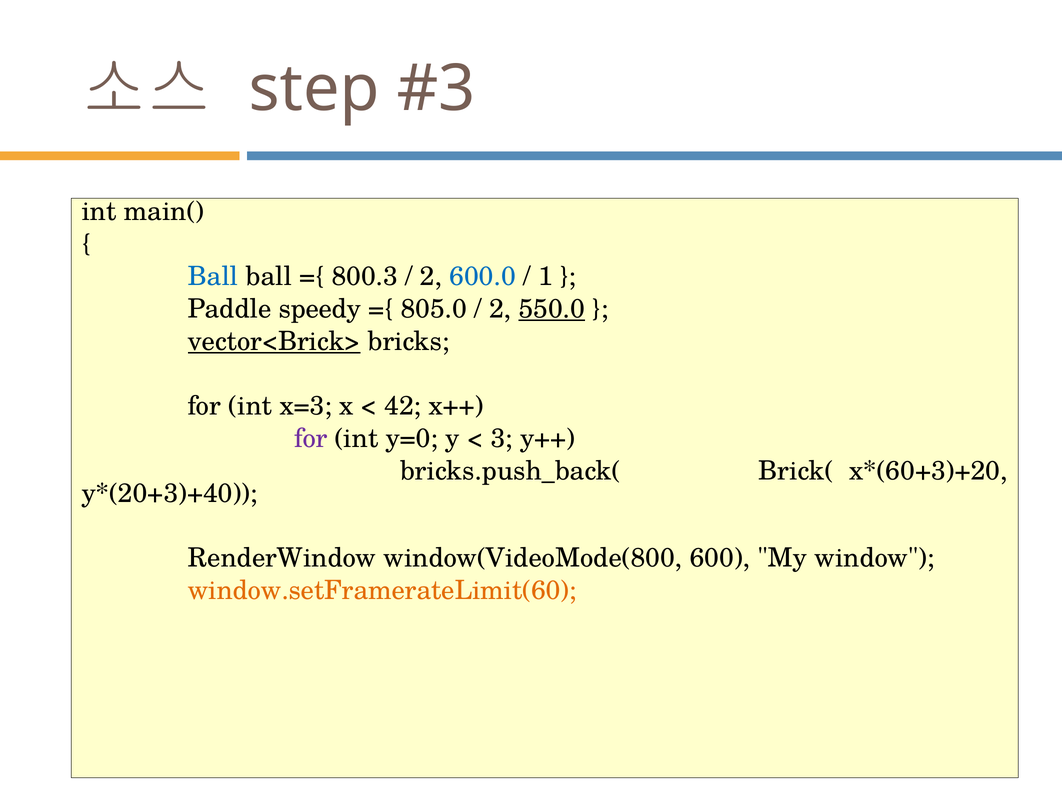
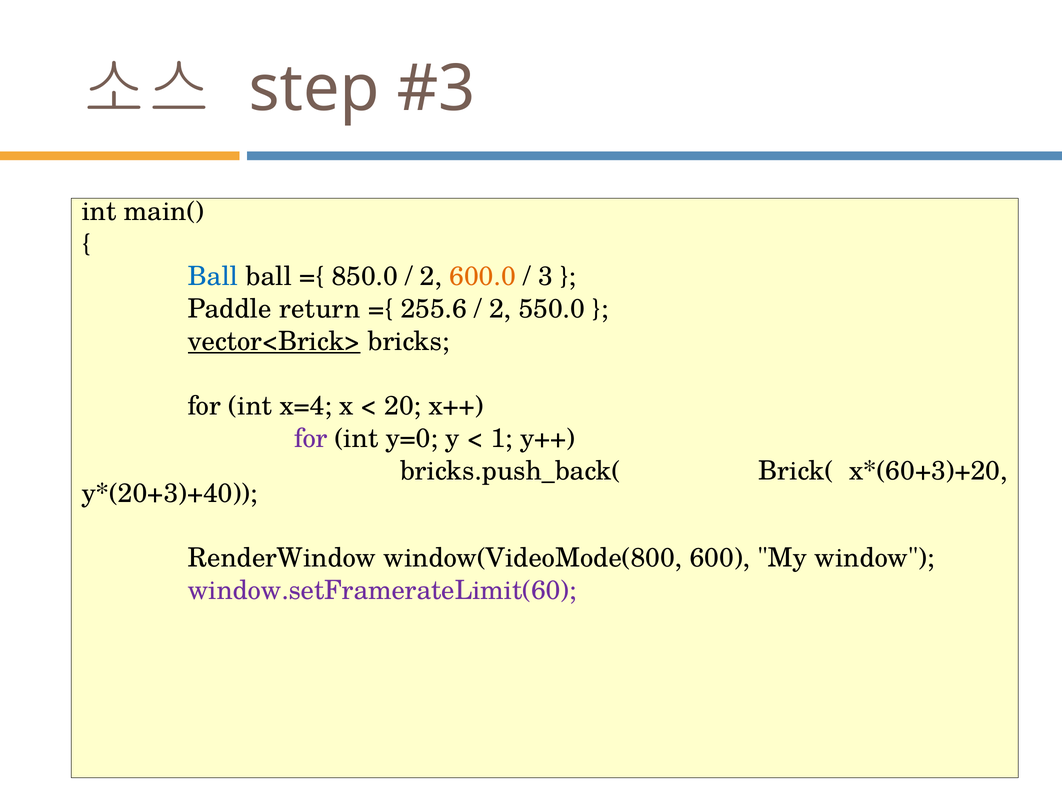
800.3: 800.3 -> 850.0
600.0 colour: blue -> orange
1: 1 -> 3
speedy: speedy -> return
805.0: 805.0 -> 255.6
550.0 underline: present -> none
x=3: x=3 -> x=4
42: 42 -> 20
3: 3 -> 1
window.setFramerateLimit(60 colour: orange -> purple
